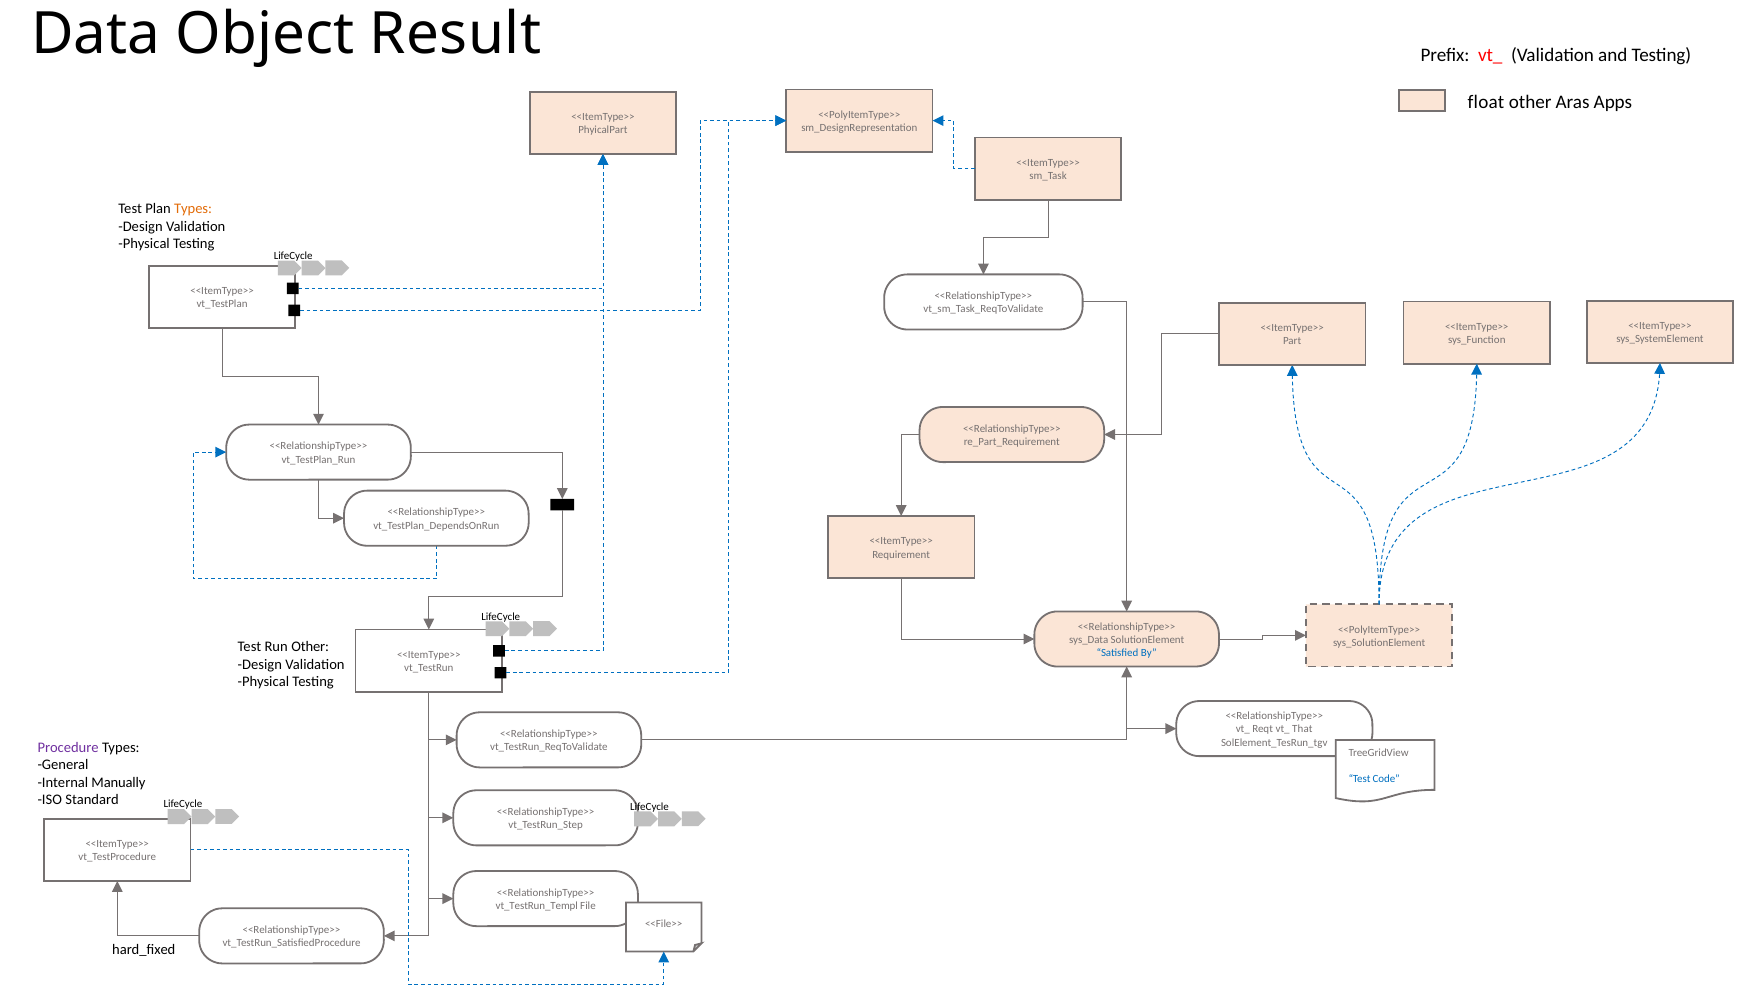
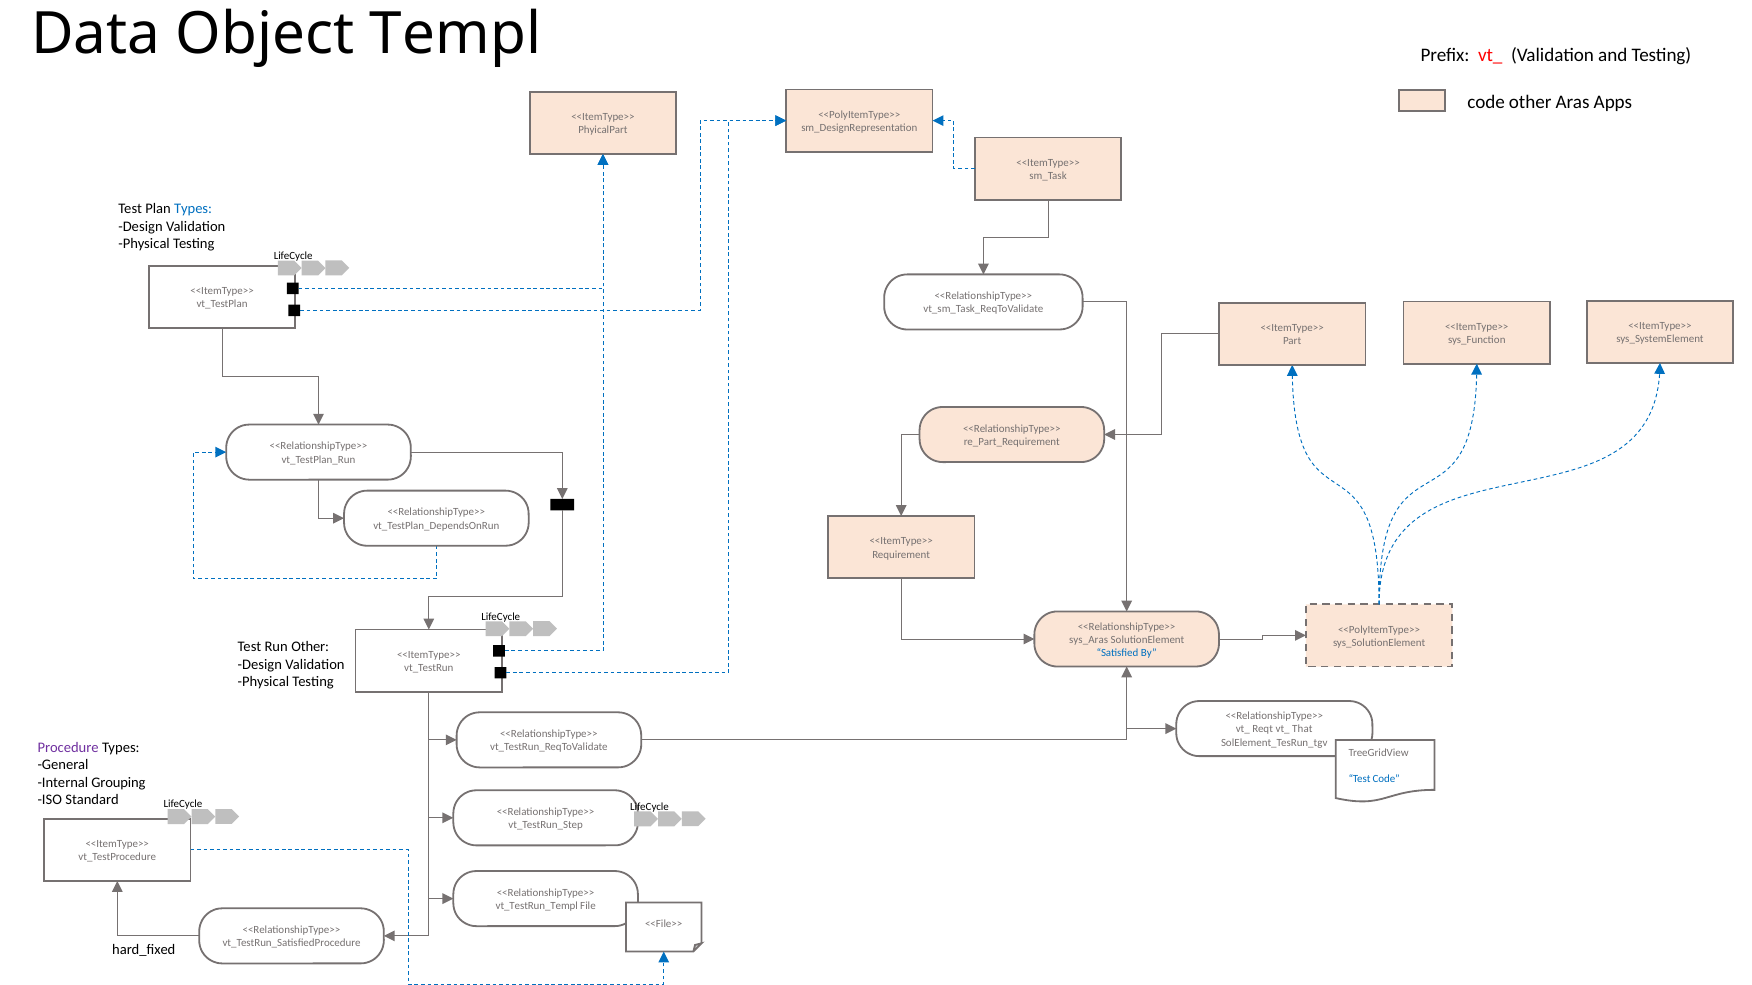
Result: Result -> Templ
float at (1486, 102): float -> code
Types at (193, 209) colour: orange -> blue
sys_Data: sys_Data -> sys_Aras
Manually: Manually -> Grouping
